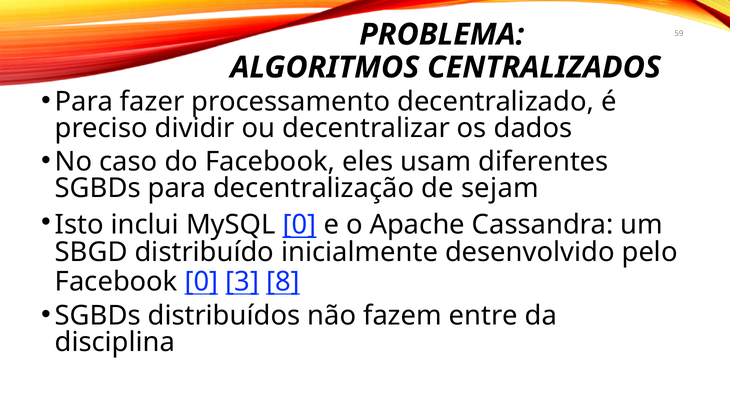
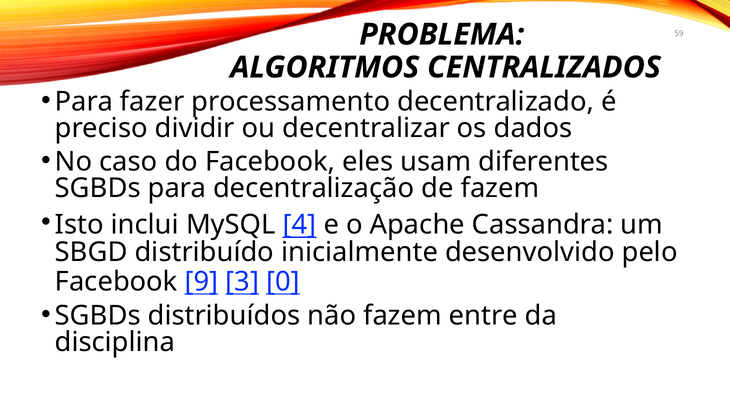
de sejam: sejam -> fazem
MySQL 0: 0 -> 4
Facebook 0: 0 -> 9
8: 8 -> 0
